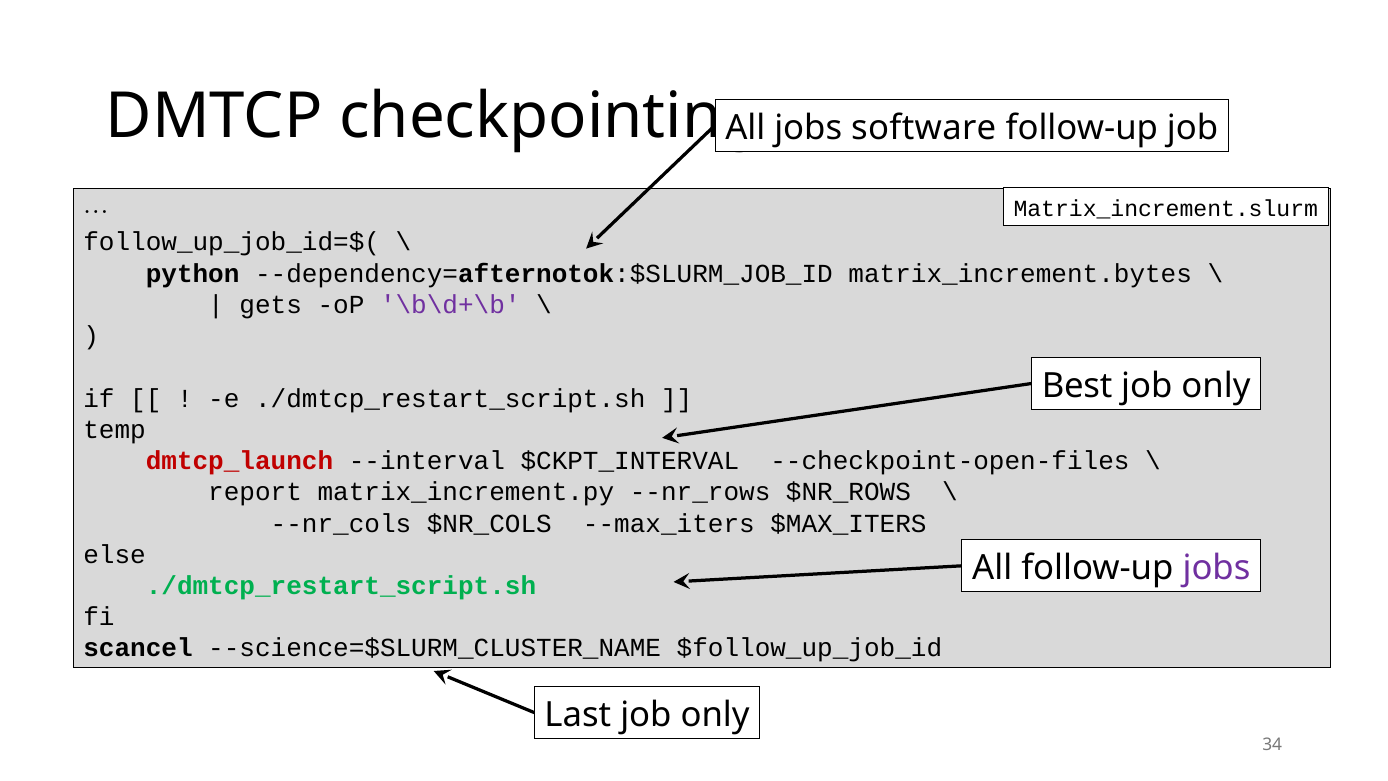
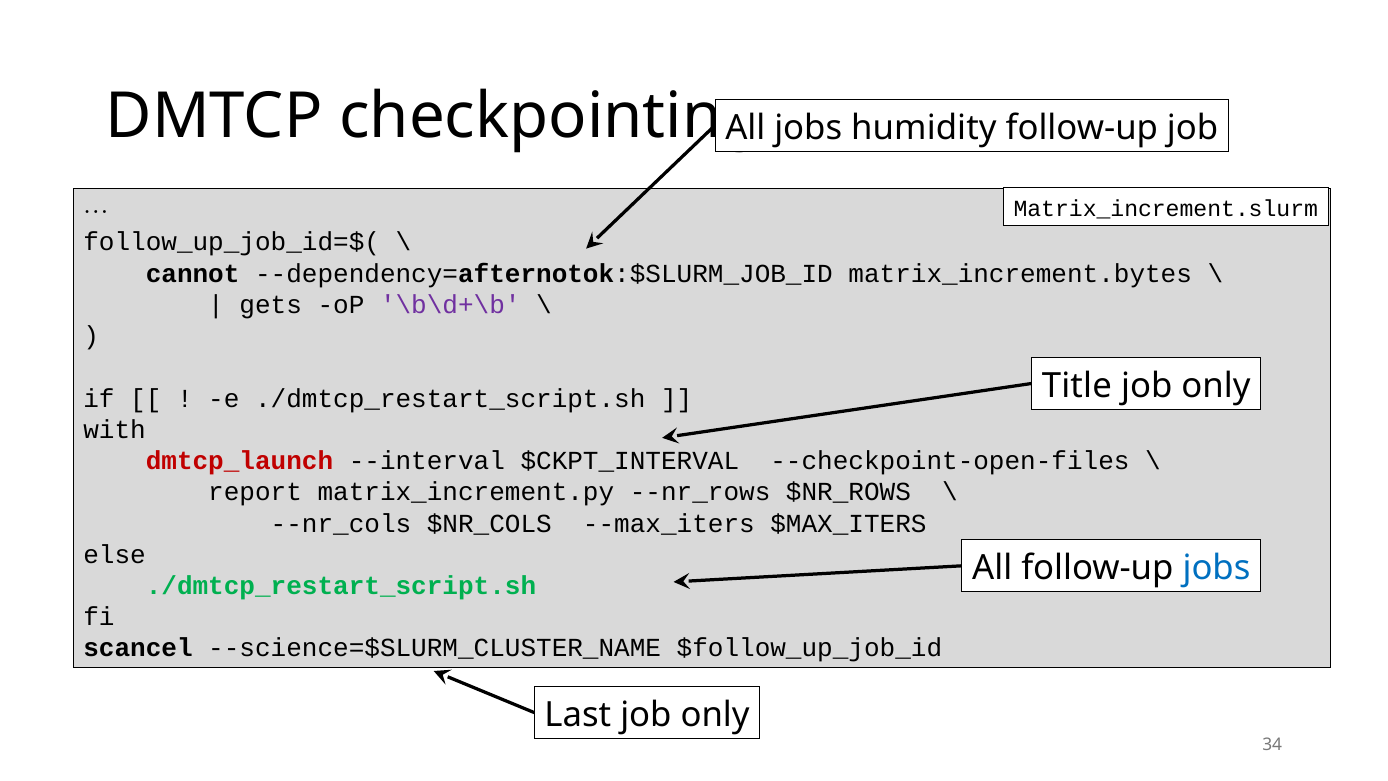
software: software -> humidity
python: python -> cannot
Best: Best -> Title
temp: temp -> with
jobs at (1217, 568) colour: purple -> blue
